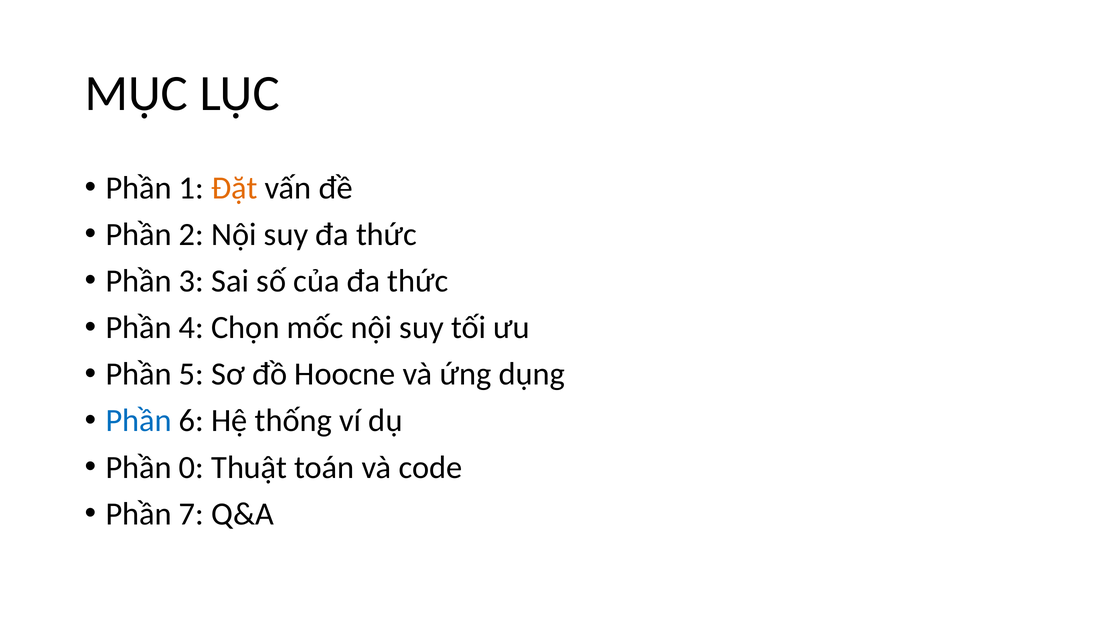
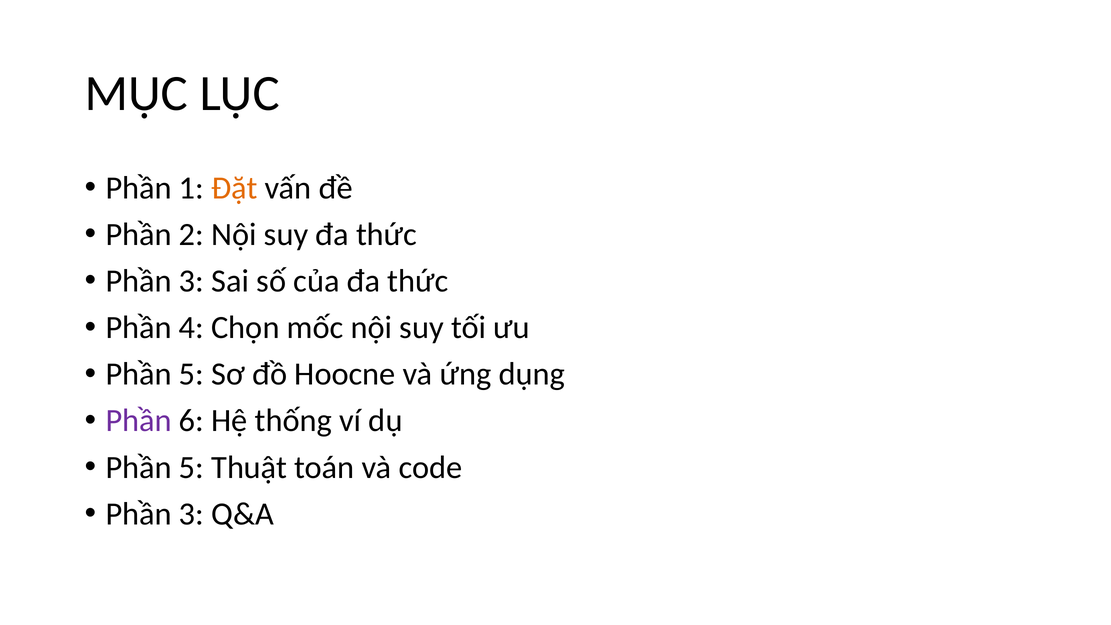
Phần at (139, 421) colour: blue -> purple
0 at (191, 467): 0 -> 5
7 at (191, 514): 7 -> 3
